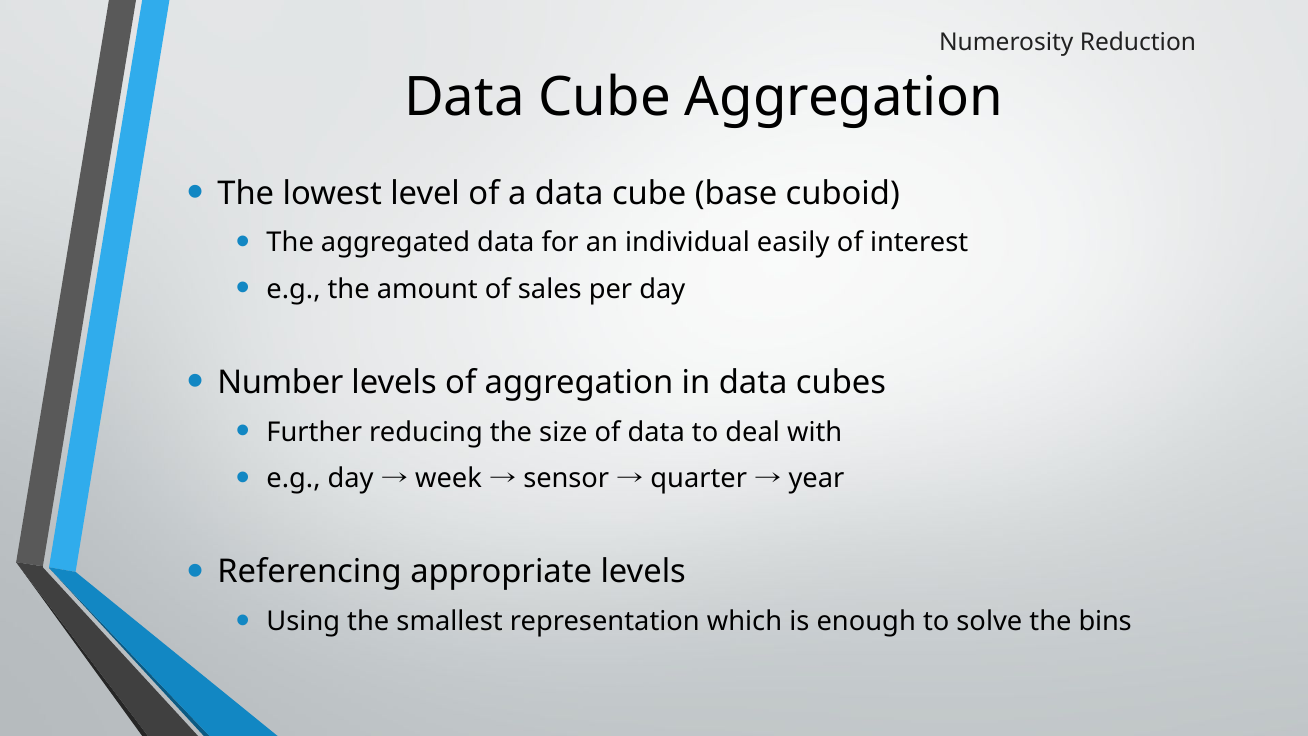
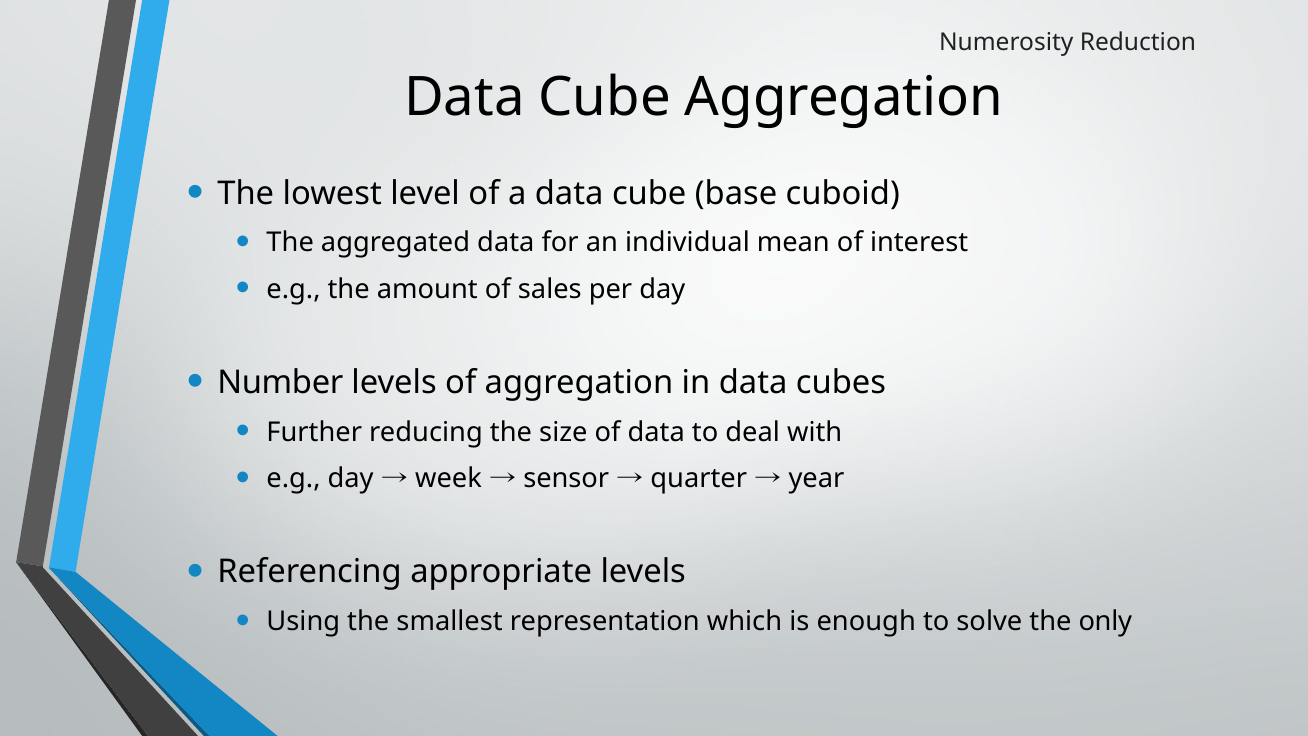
easily: easily -> mean
bins: bins -> only
